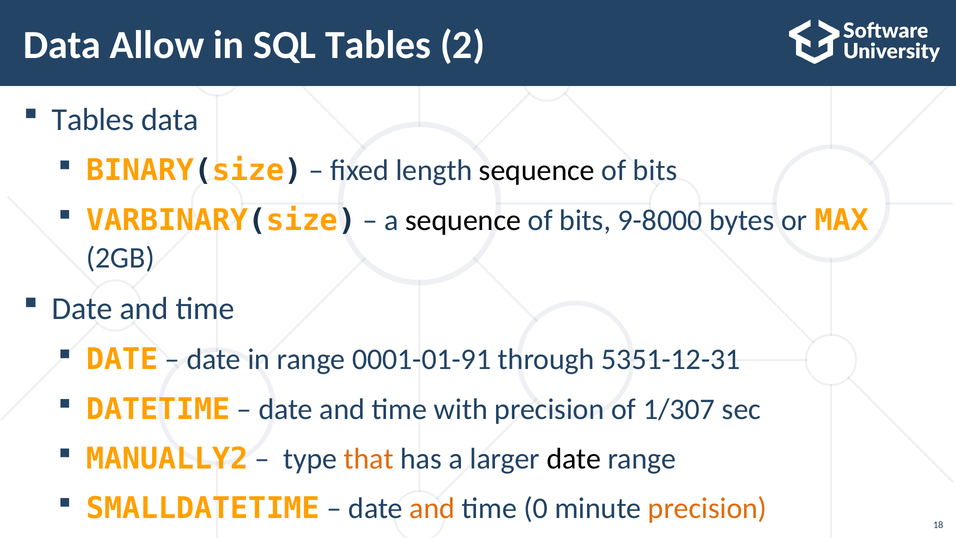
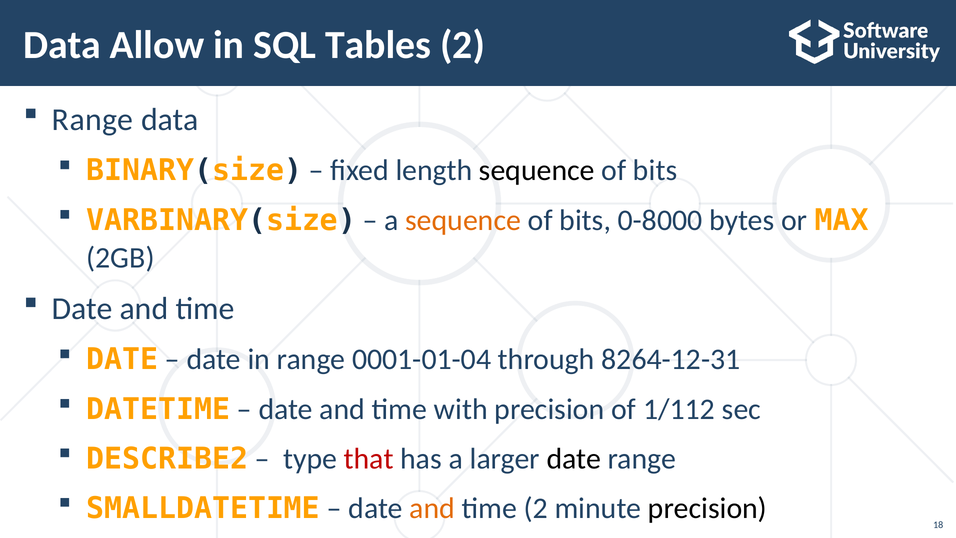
Tables at (93, 120): Tables -> Range
sequence at (463, 220) colour: black -> orange
9-8000: 9-8000 -> 0-8000
0001-01-91: 0001-01-91 -> 0001-01-04
5351-12-31: 5351-12-31 -> 8264-12-31
1/307: 1/307 -> 1/112
MANUALLY2: MANUALLY2 -> DESCRIBE2
that colour: orange -> red
time 0: 0 -> 2
precision at (707, 508) colour: orange -> black
